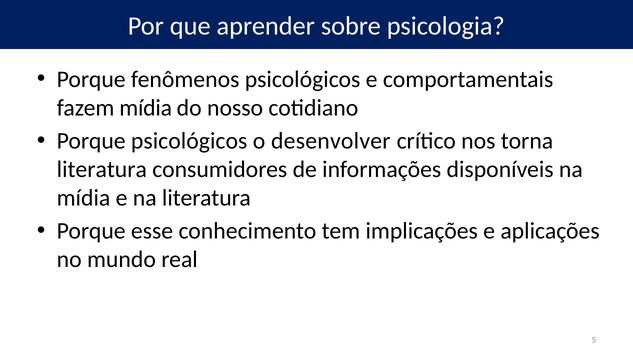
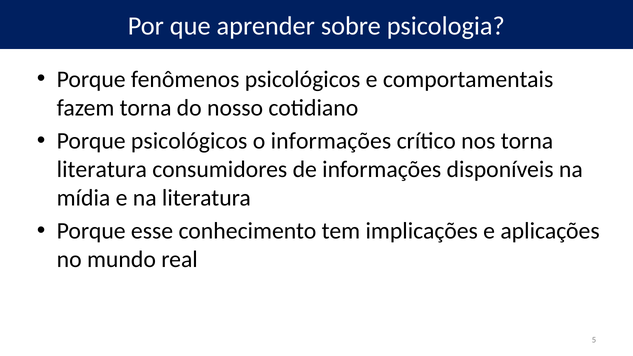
fazem mídia: mídia -> torna
o desenvolver: desenvolver -> informações
